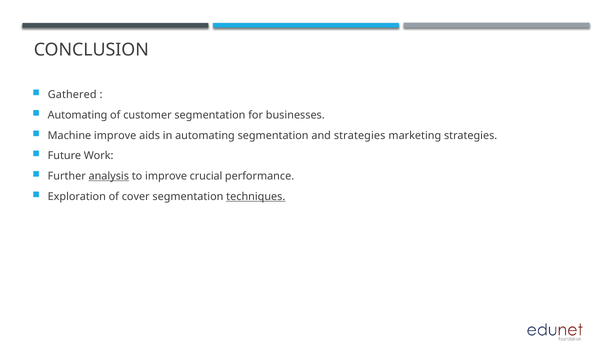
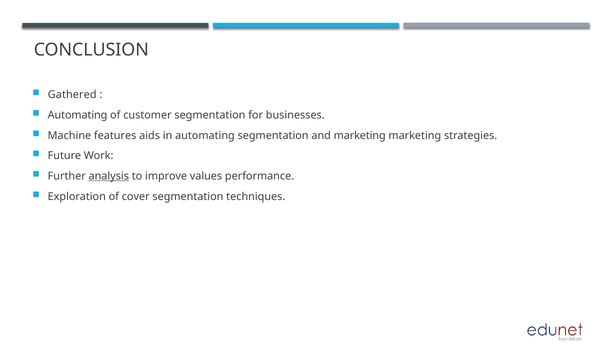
Machine improve: improve -> features
and strategies: strategies -> marketing
crucial: crucial -> values
techniques underline: present -> none
